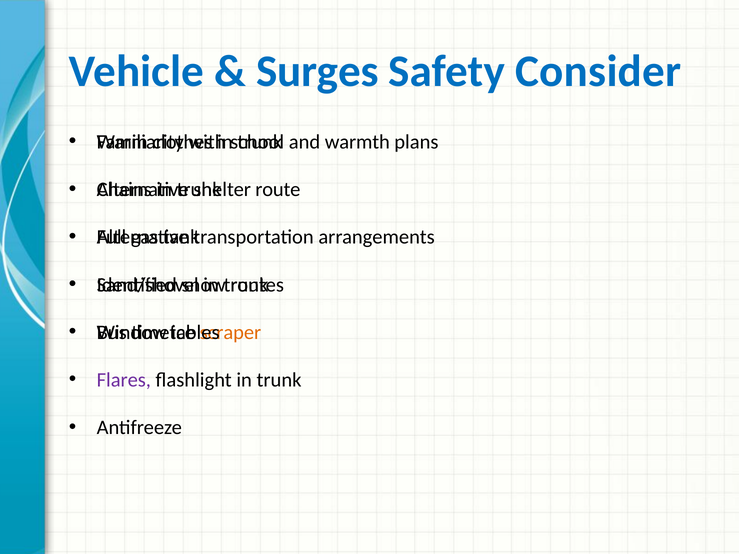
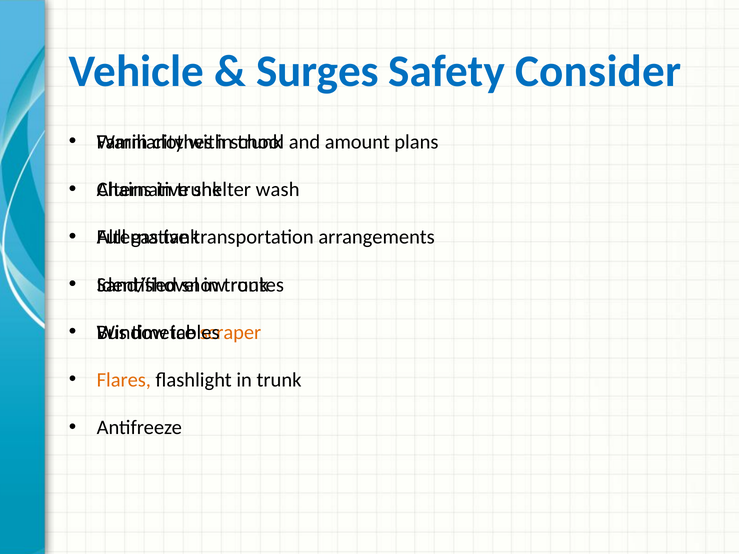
warmth: warmth -> amount
route: route -> wash
Flares colour: purple -> orange
